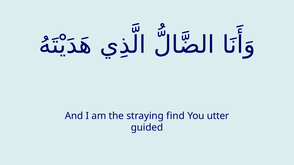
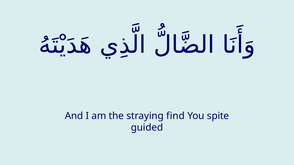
utter: utter -> spite
